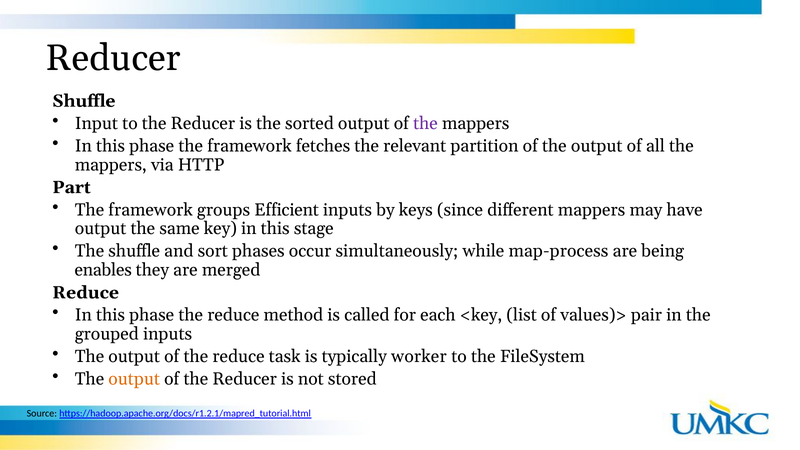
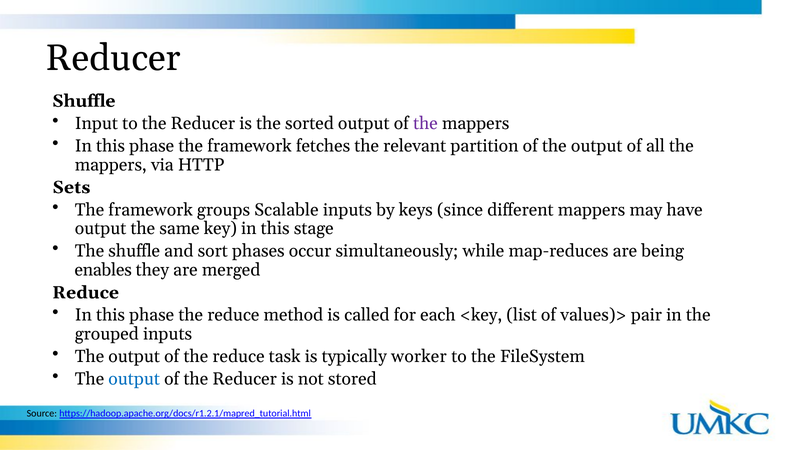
Part: Part -> Sets
Efficient: Efficient -> Scalable
map-process: map-process -> map-reduces
output at (134, 379) colour: orange -> blue
